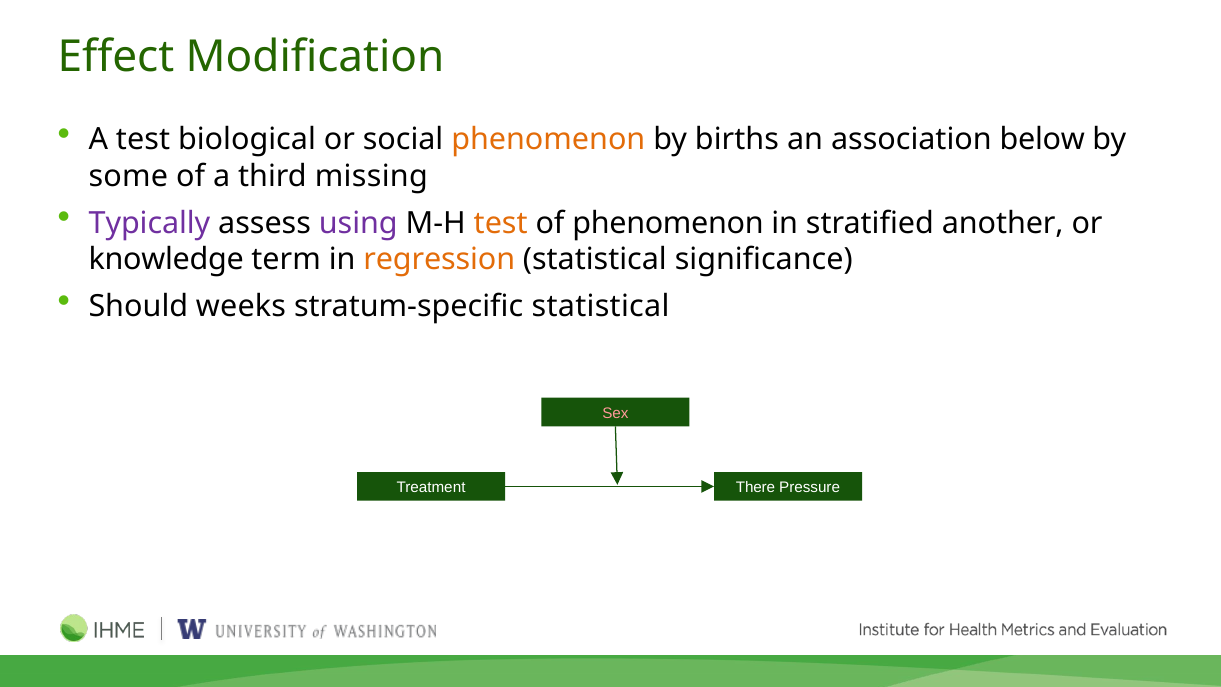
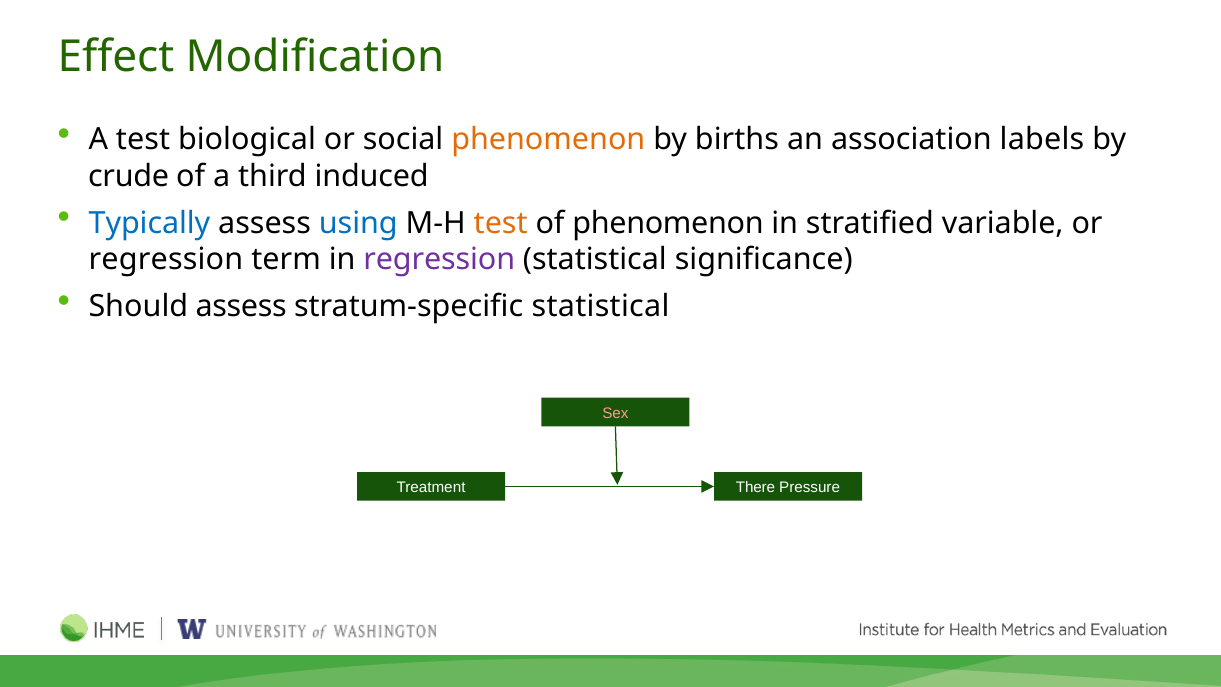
below: below -> labels
some: some -> crude
missing: missing -> induced
Typically colour: purple -> blue
using colour: purple -> blue
another: another -> variable
knowledge at (166, 260): knowledge -> regression
regression at (439, 260) colour: orange -> purple
Should weeks: weeks -> assess
